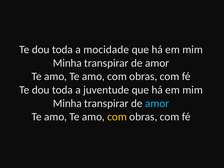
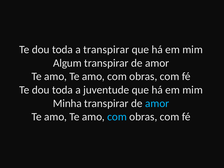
a mocidade: mocidade -> transpirar
Minha at (67, 63): Minha -> Algum
com at (117, 117) colour: yellow -> light blue
